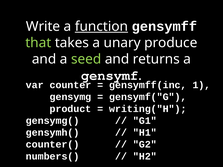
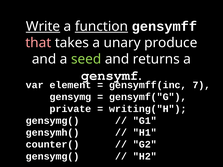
Write underline: none -> present
that colour: light green -> pink
counter: counter -> element
1: 1 -> 7
product: product -> private
numbers( at (53, 156): numbers( -> gensymg(
